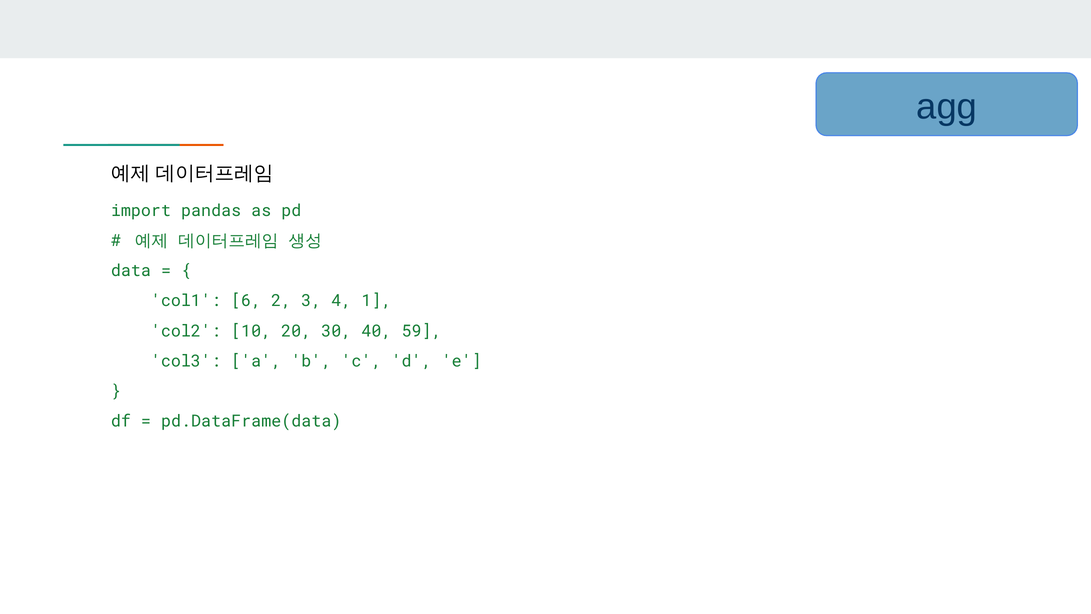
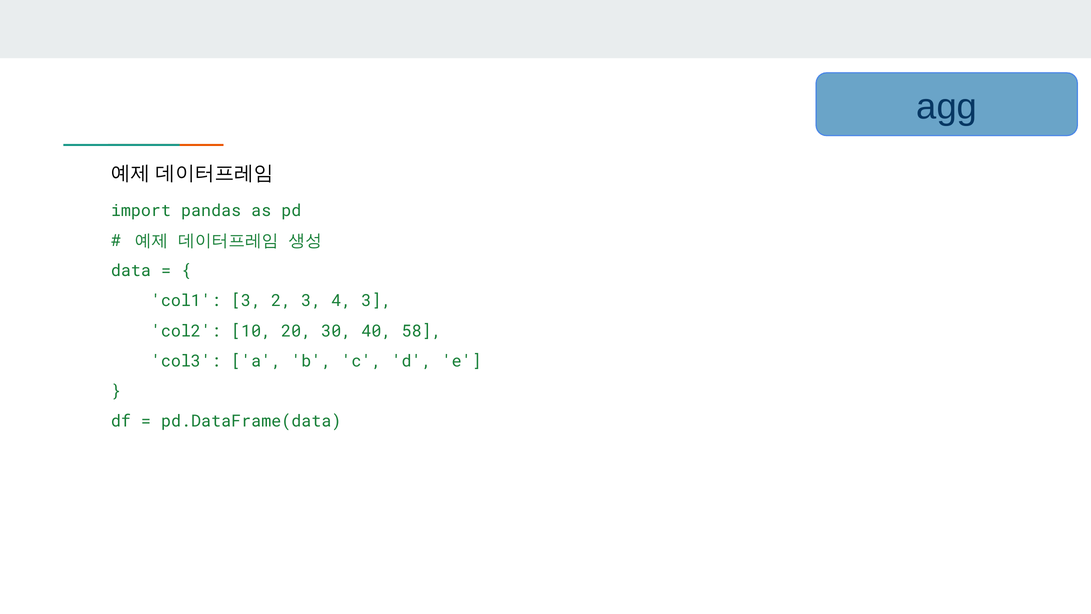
col1 6: 6 -> 3
4 1: 1 -> 3
59: 59 -> 58
